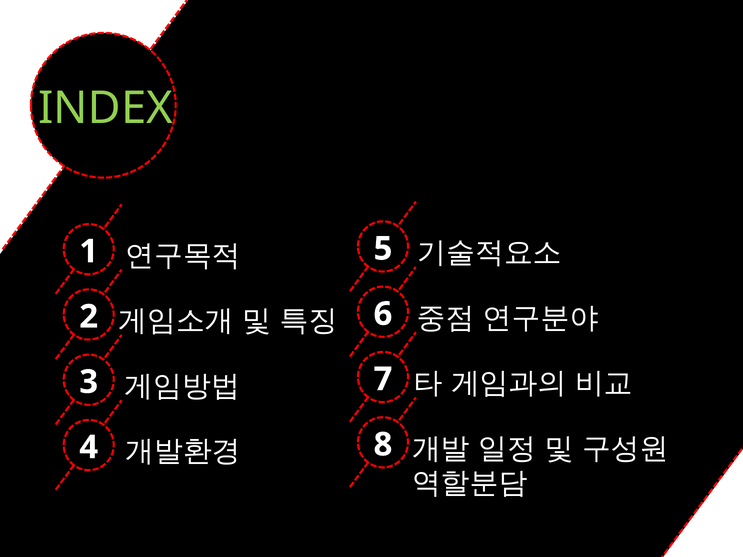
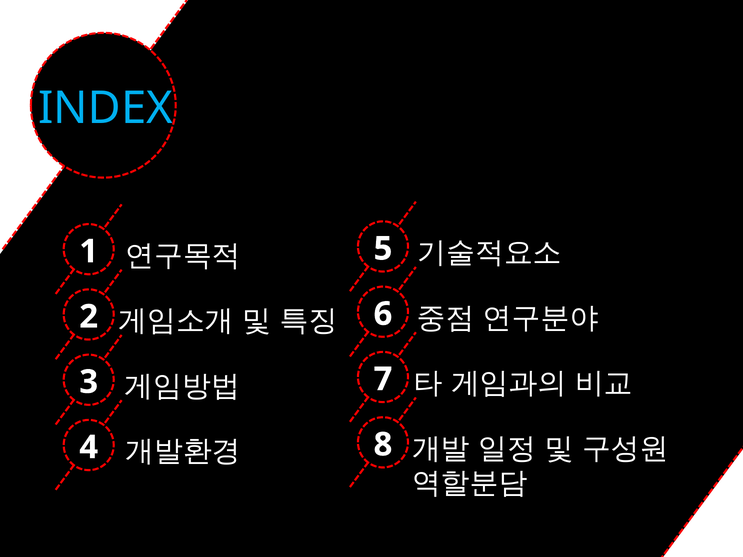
INDEX colour: light green -> light blue
